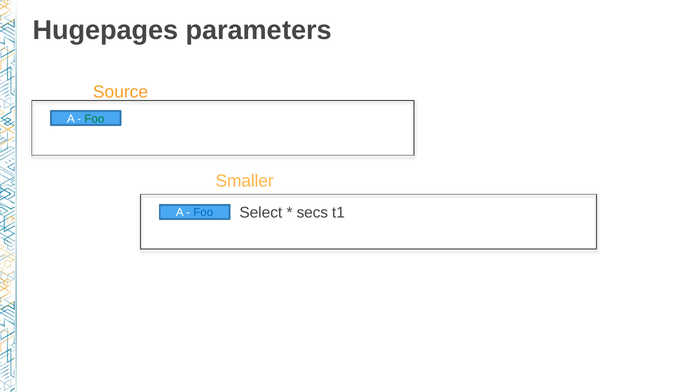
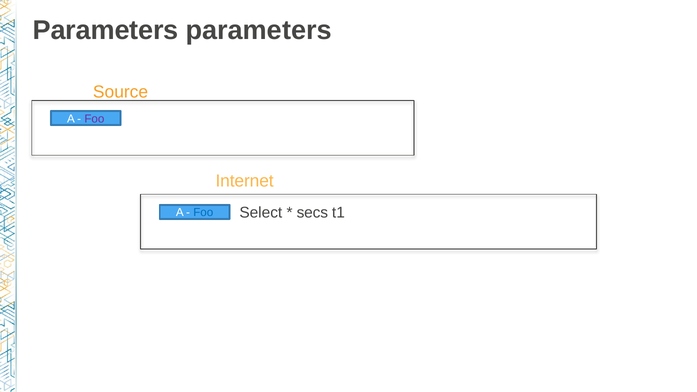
Hugepages at (106, 30): Hugepages -> Parameters
Foo at (94, 119) colour: green -> purple
Smaller: Smaller -> Internet
